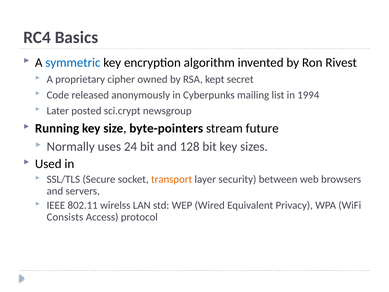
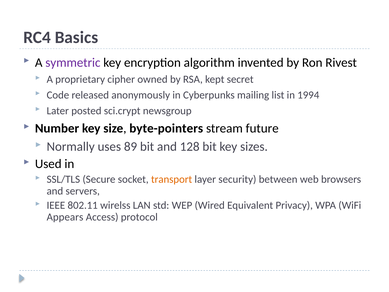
symmetric colour: blue -> purple
Running: Running -> Number
24: 24 -> 89
Consists: Consists -> Appears
